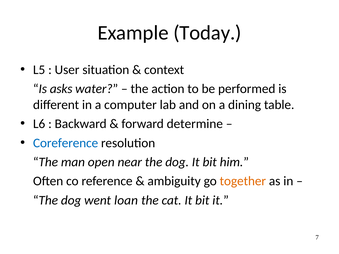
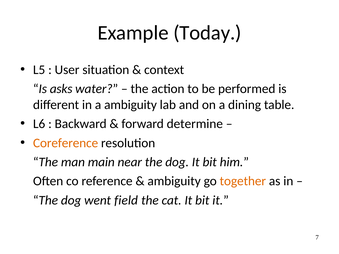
a computer: computer -> ambiguity
Coreference colour: blue -> orange
open: open -> main
loan: loan -> field
